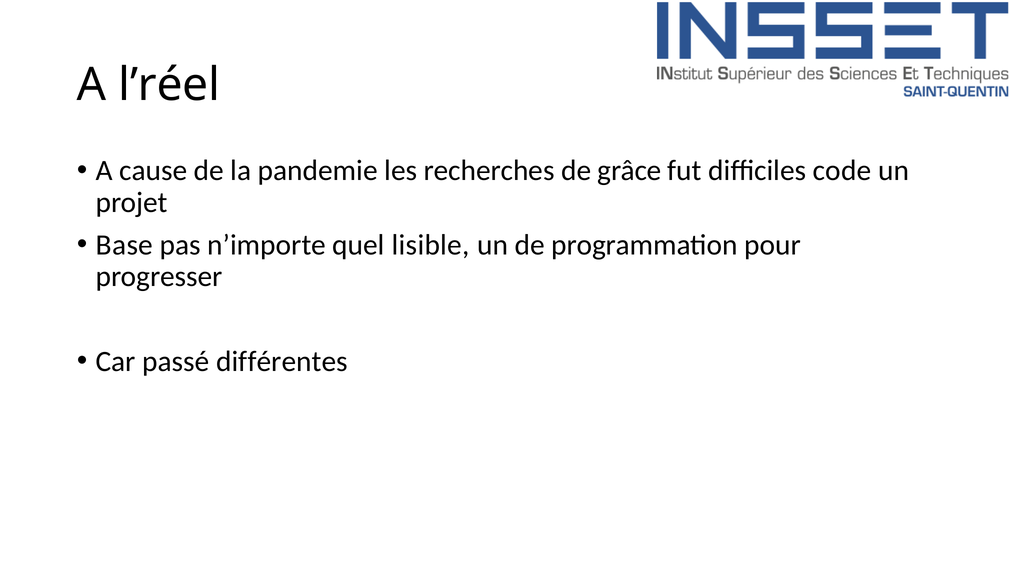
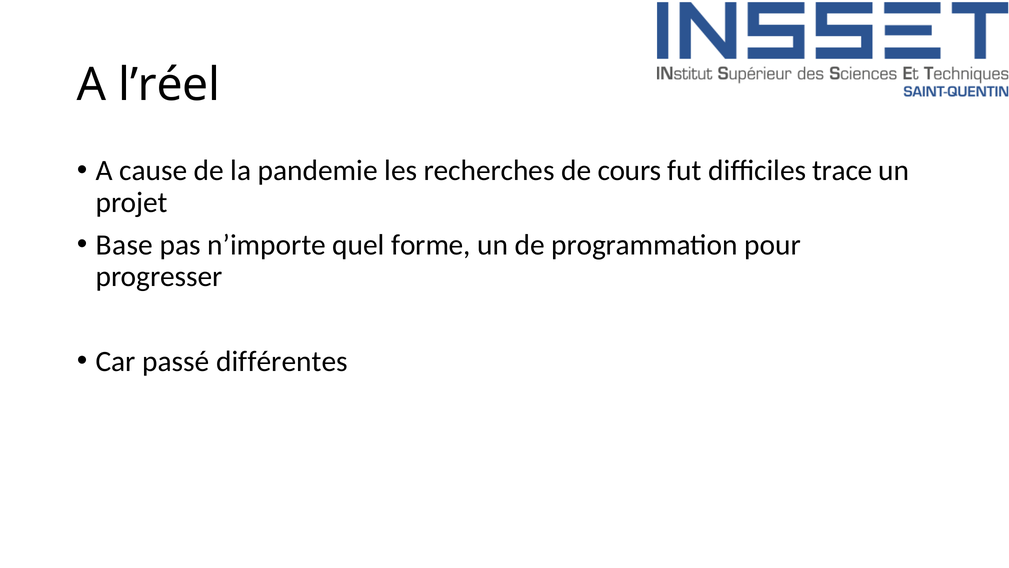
grâce: grâce -> cours
code: code -> trace
lisible: lisible -> forme
